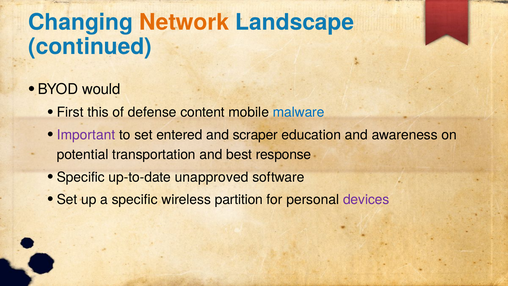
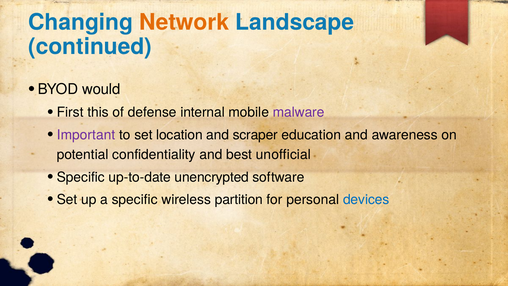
content: content -> internal
malware colour: blue -> purple
entered: entered -> location
transportation: transportation -> confidentiality
response: response -> unofficial
unapproved: unapproved -> unencrypted
devices colour: purple -> blue
